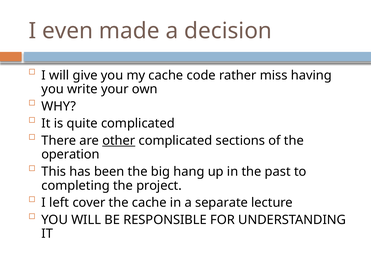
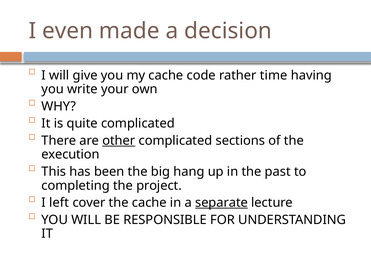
miss: miss -> time
operation: operation -> execution
separate underline: none -> present
